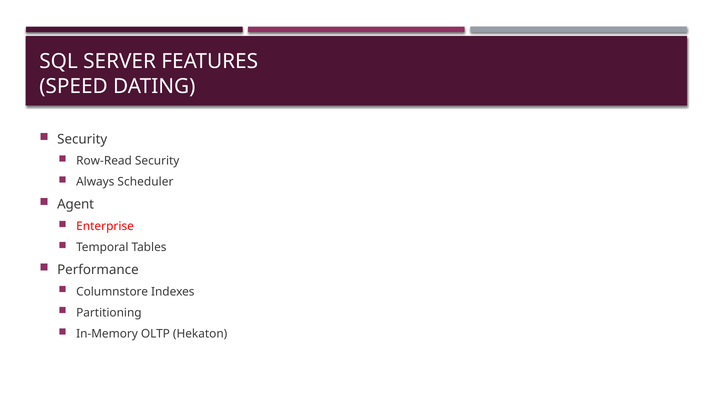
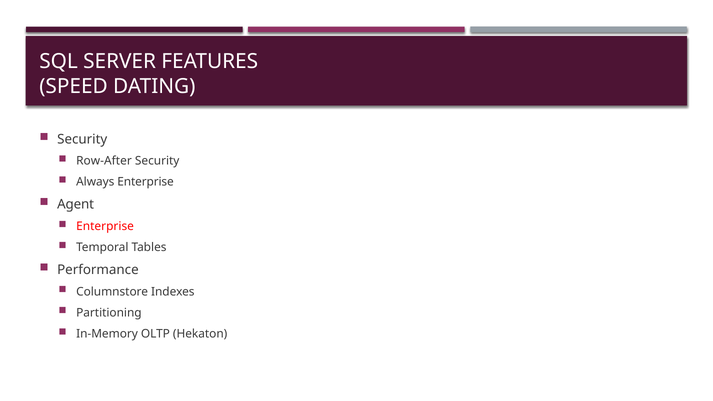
Row-Read: Row-Read -> Row-After
Always Scheduler: Scheduler -> Enterprise
